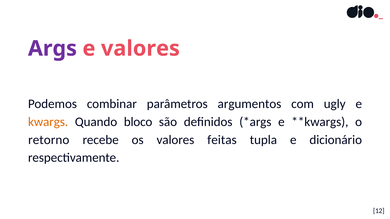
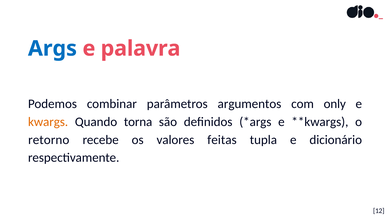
Args colour: purple -> blue
e valores: valores -> palavra
ugly: ugly -> only
bloco: bloco -> torna
